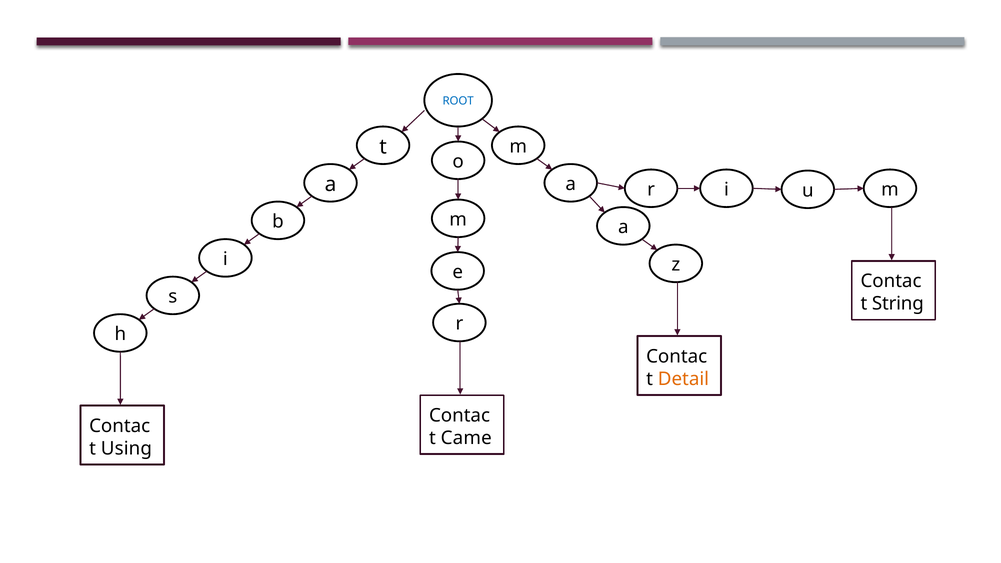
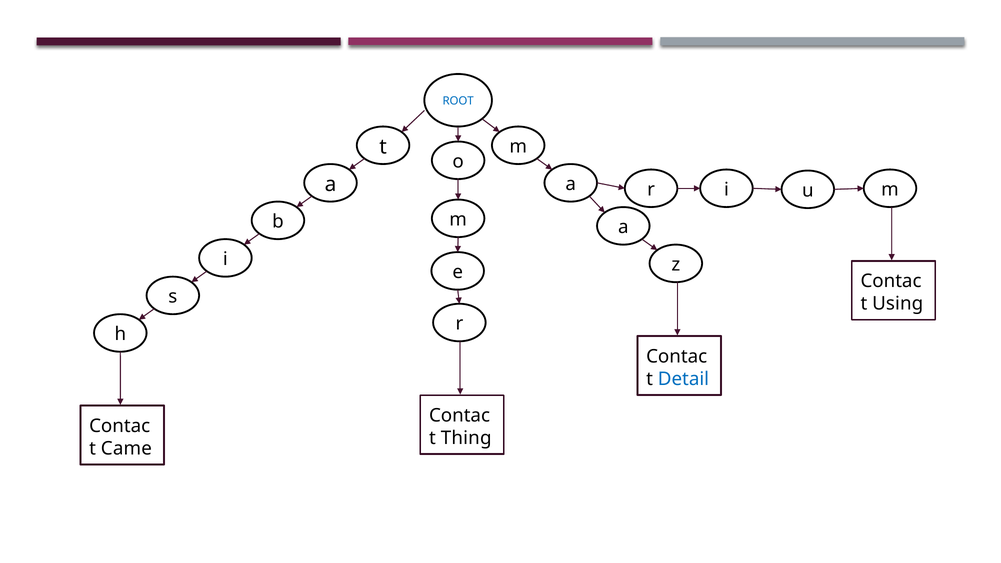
String: String -> Using
Detail colour: orange -> blue
Came: Came -> Thing
Using: Using -> Came
